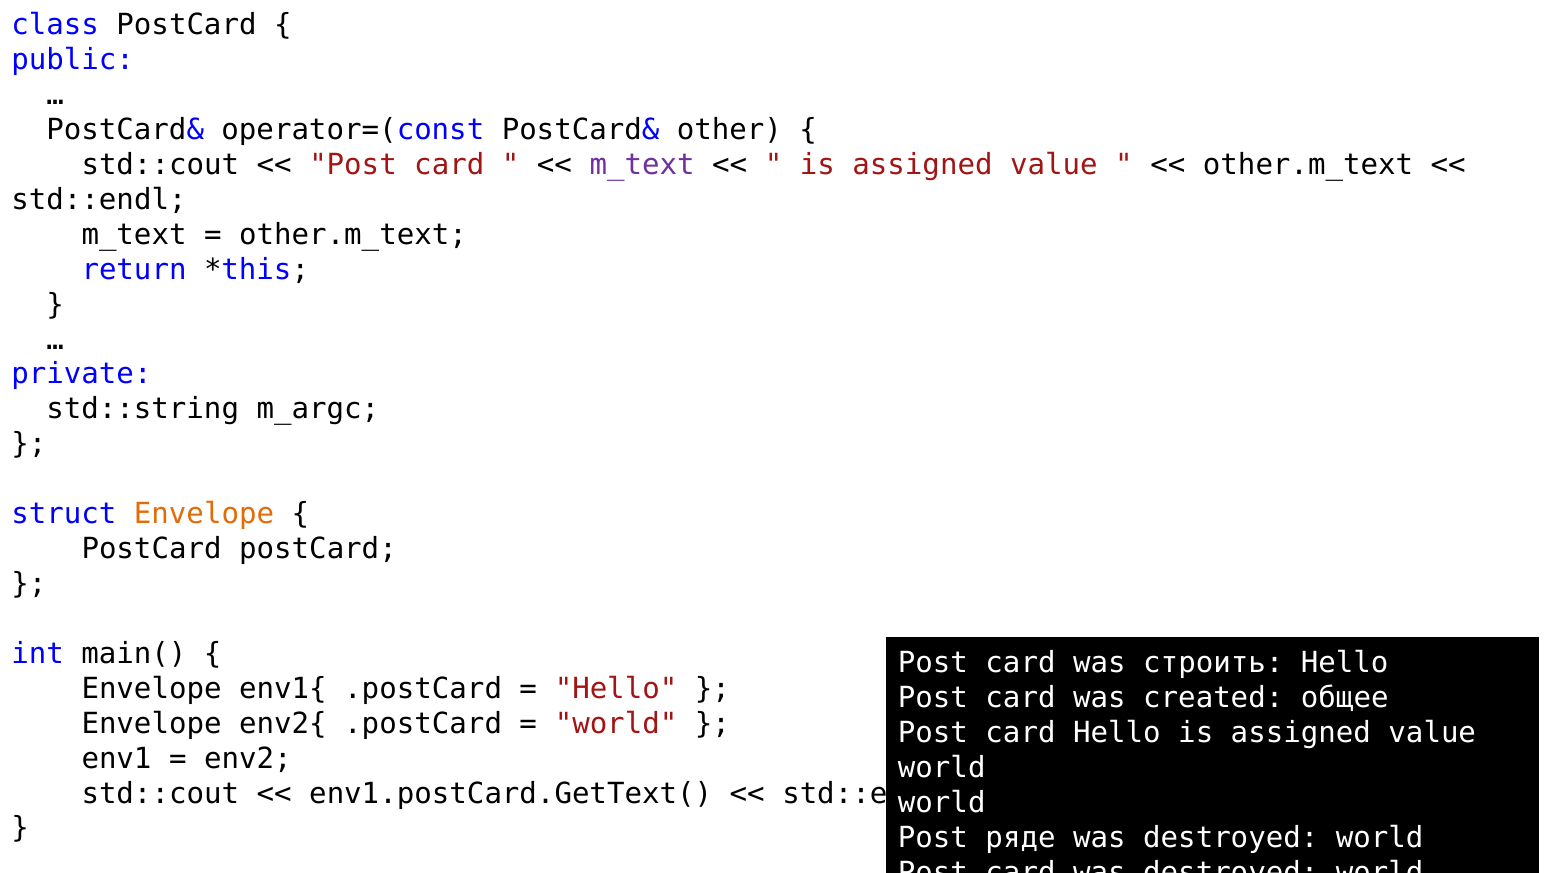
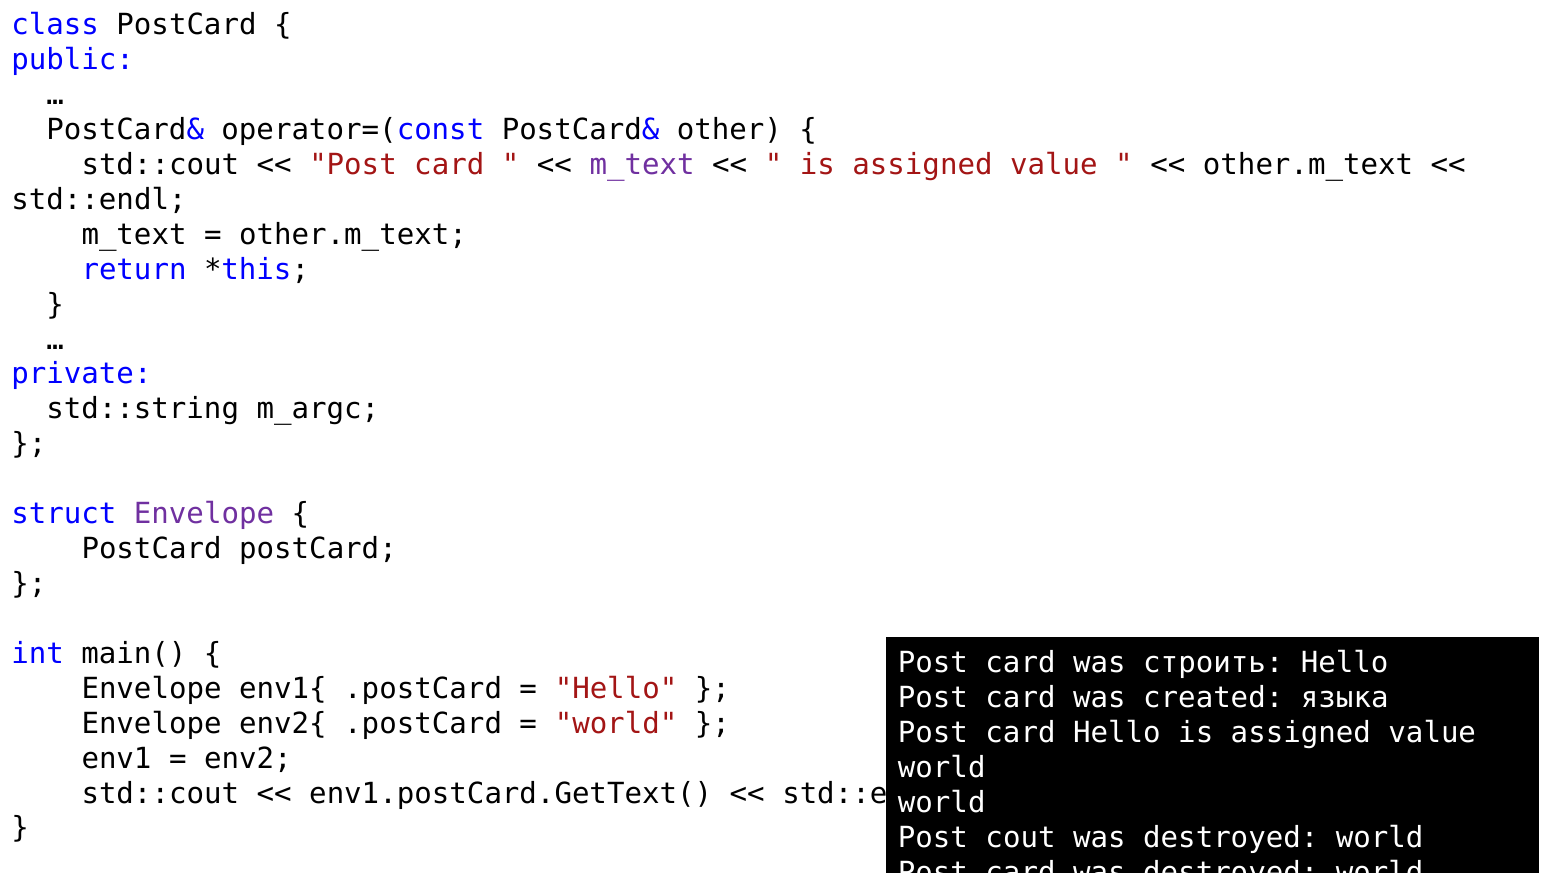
Envelope at (204, 514) colour: orange -> purple
общее: общее -> языка
ряде: ряде -> cout
